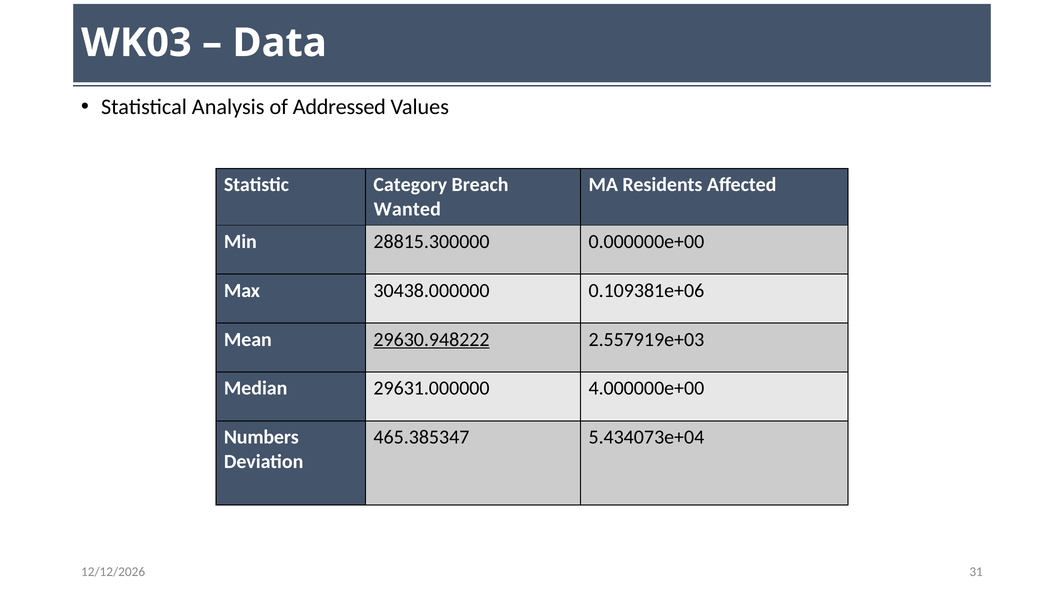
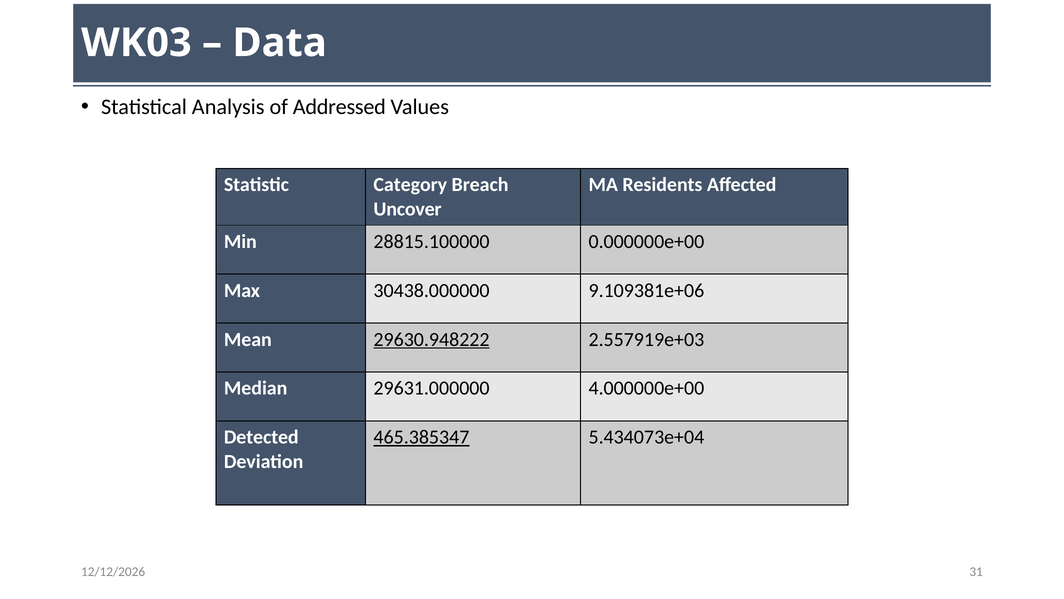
Wanted: Wanted -> Uncover
28815.300000: 28815.300000 -> 28815.100000
0.109381e+06: 0.109381e+06 -> 9.109381e+06
Numbers: Numbers -> Detected
465.385347 underline: none -> present
